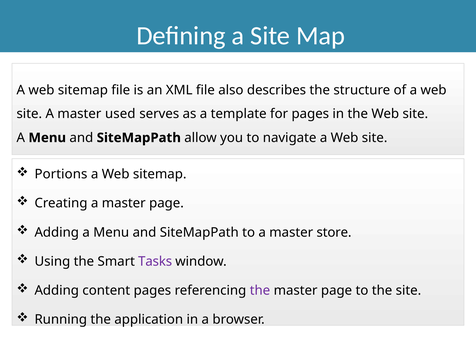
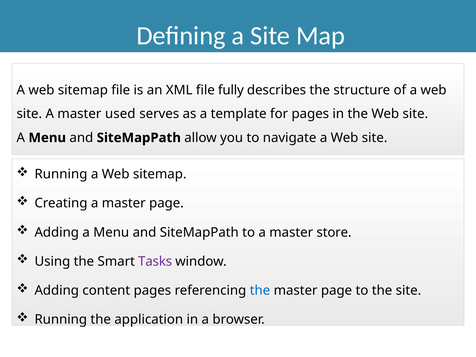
also: also -> fully
Portions at (61, 174): Portions -> Running
the at (260, 290) colour: purple -> blue
